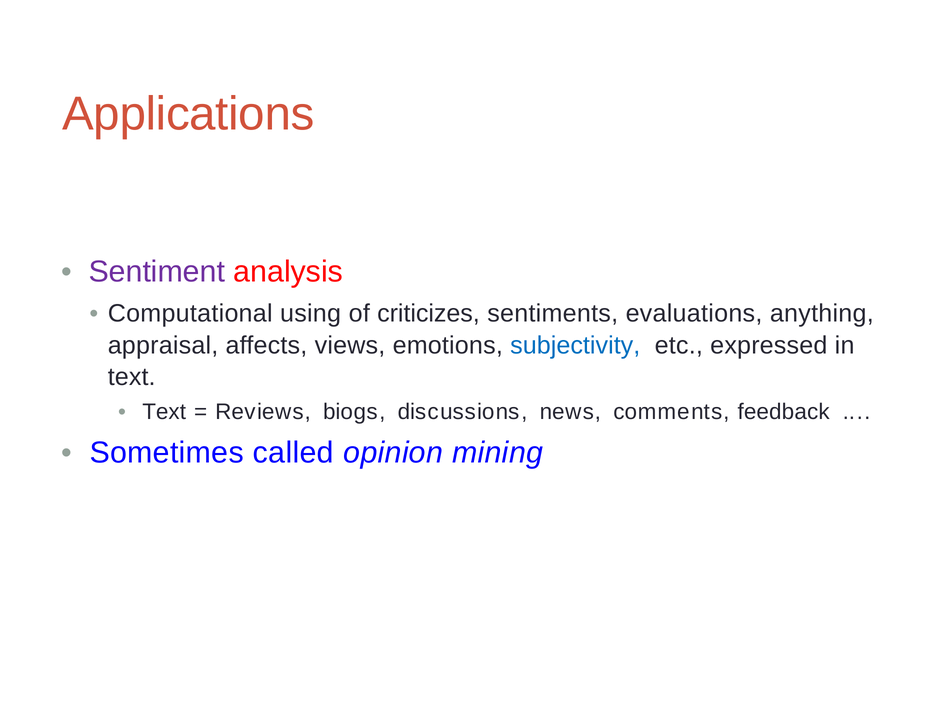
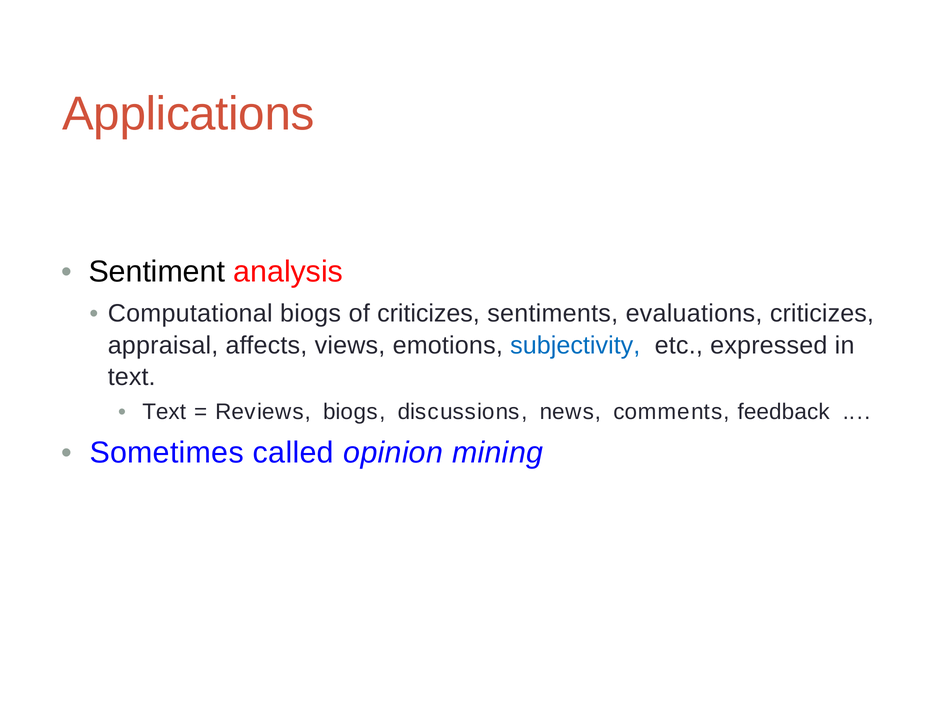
Sentiment colour: purple -> black
Computational using: using -> biogs
evaluations anything: anything -> criticizes
